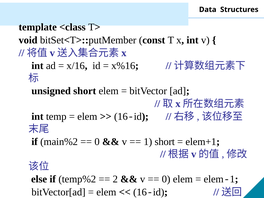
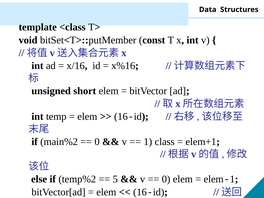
1 short: short -> class
2: 2 -> 5
